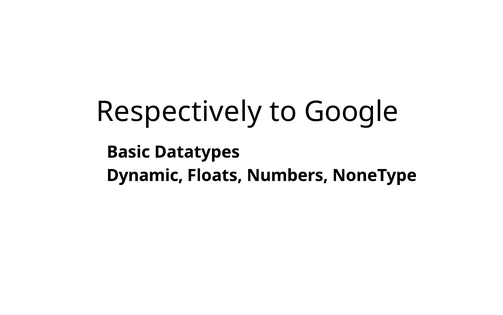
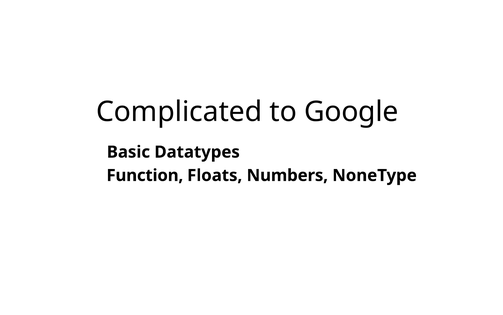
Respectively: Respectively -> Complicated
Dynamic: Dynamic -> Function
